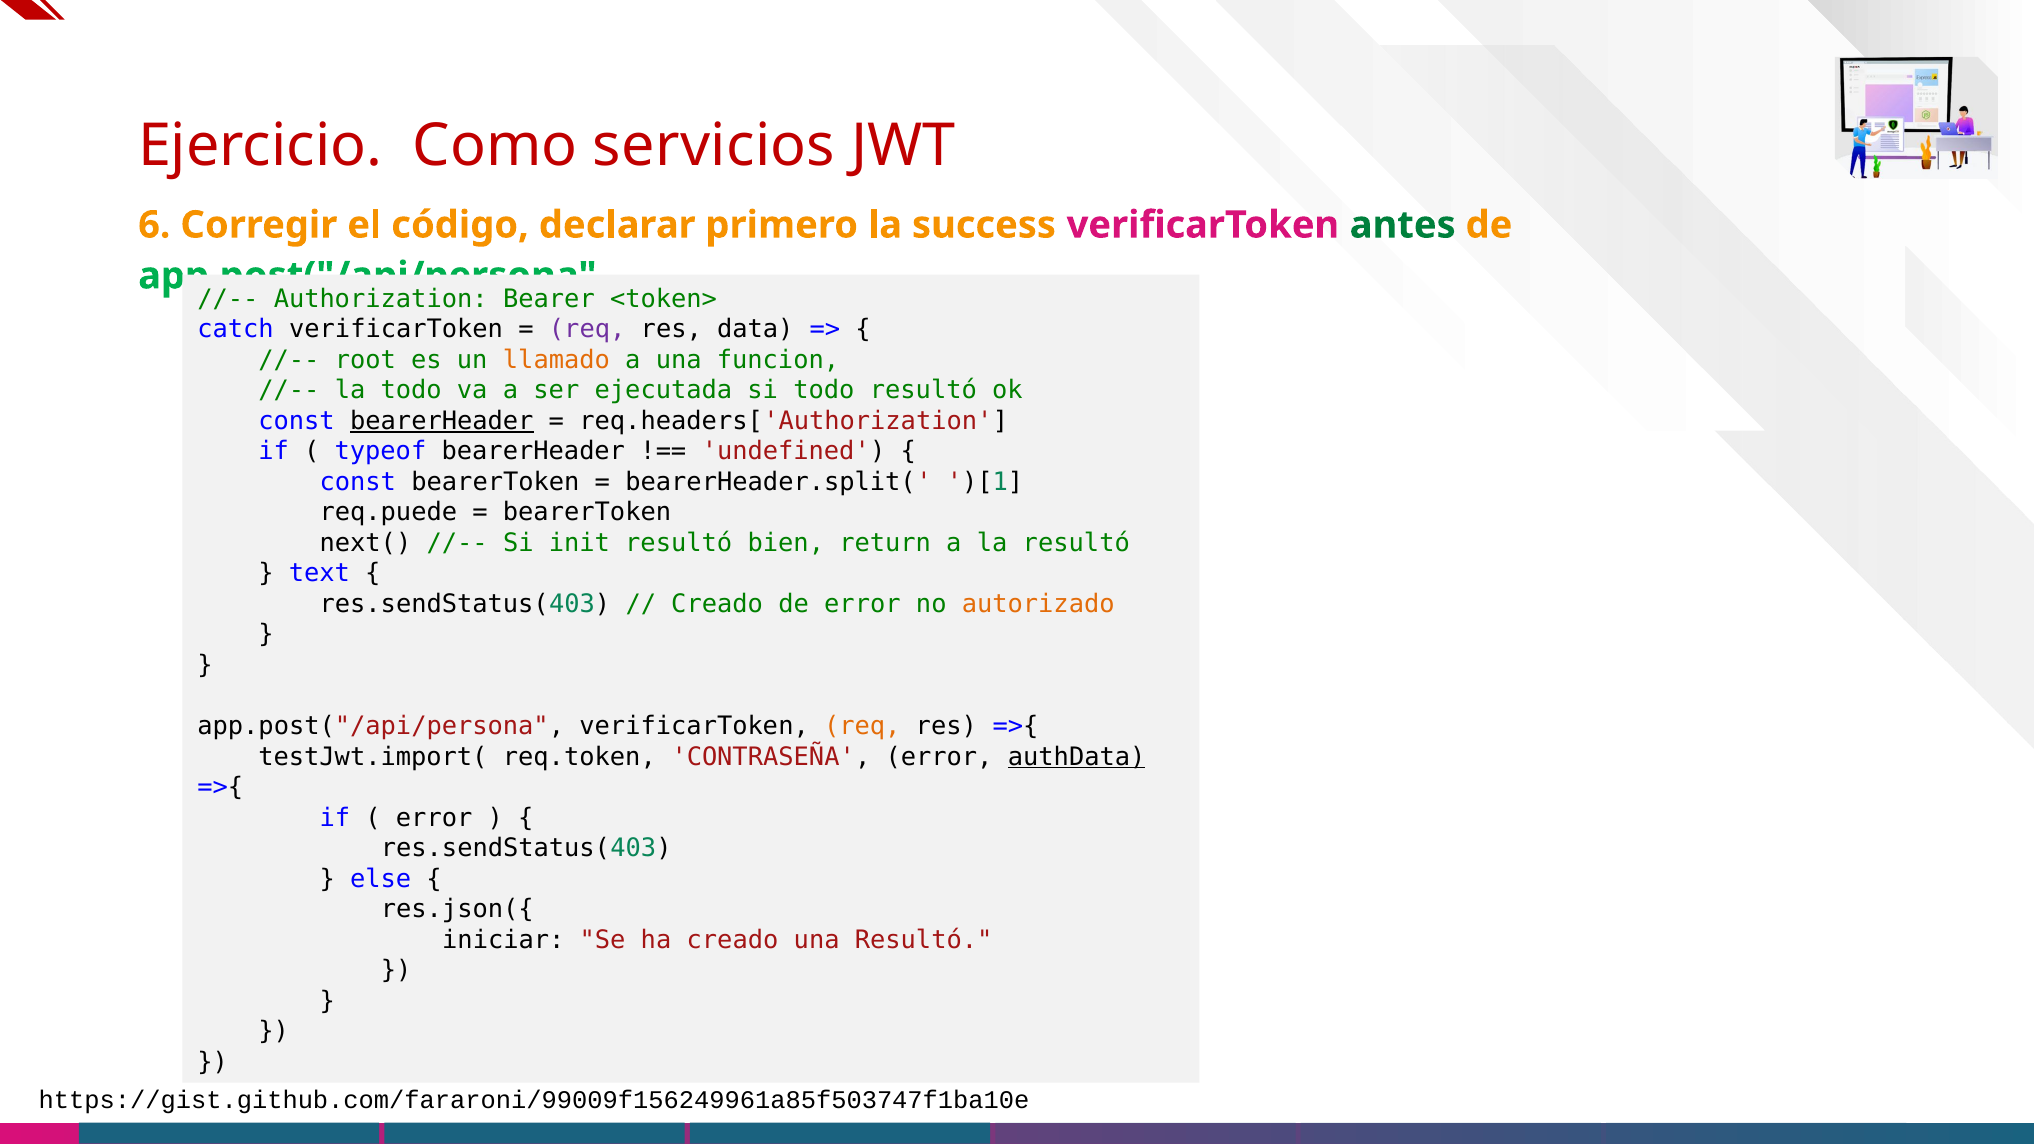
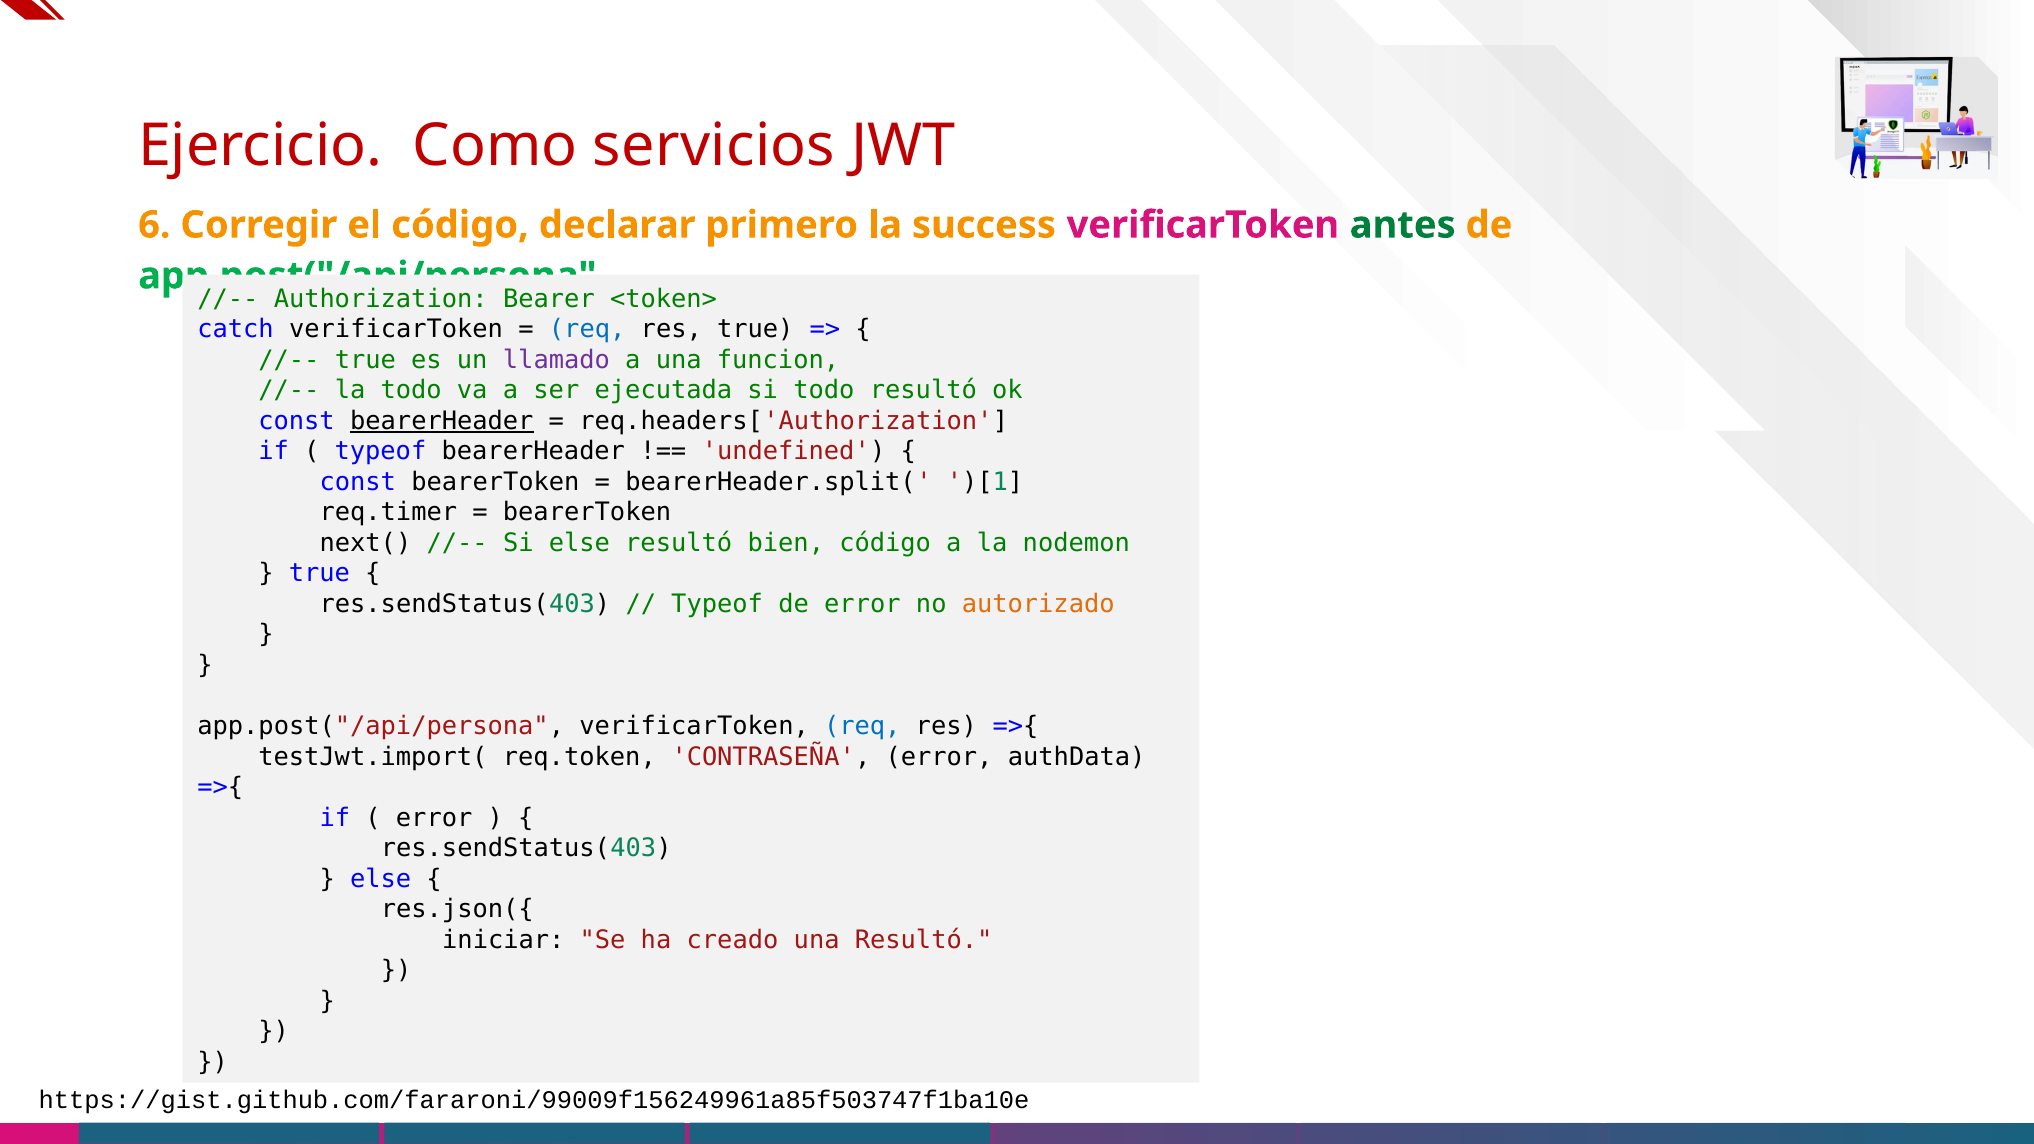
req at (587, 330) colour: purple -> blue
res data: data -> true
root at (365, 360): root -> true
llamado colour: orange -> purple
req.puede: req.puede -> req.timer
Si init: init -> else
bien return: return -> código
la resultó: resultó -> nodemon
text at (319, 574): text -> true
Creado at (717, 604): Creado -> Typeof
req at (862, 726) colour: orange -> blue
authData underline: present -> none
